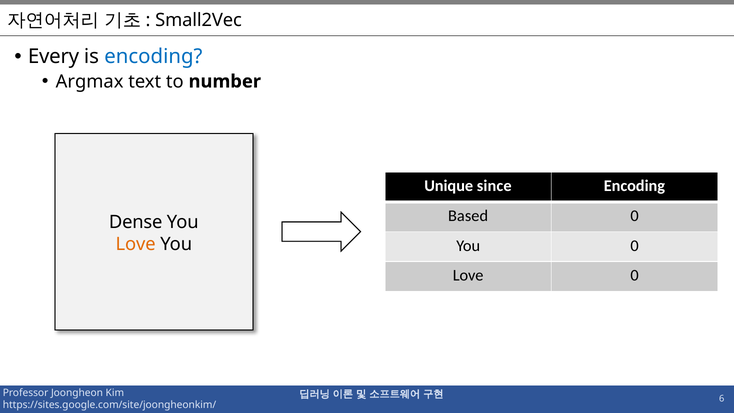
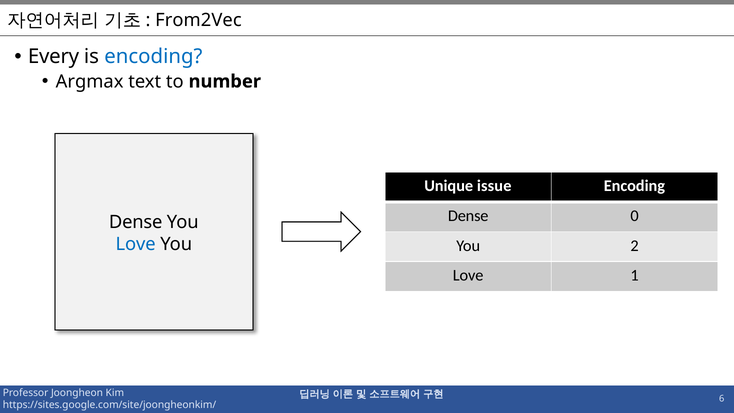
Small2Vec: Small2Vec -> From2Vec
since: since -> issue
Based at (468, 216): Based -> Dense
Love at (136, 244) colour: orange -> blue
You 0: 0 -> 2
Love 0: 0 -> 1
